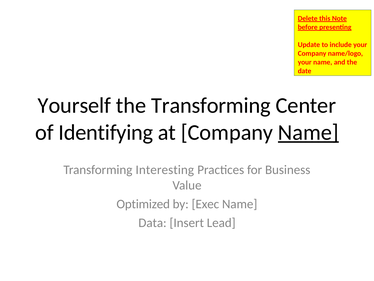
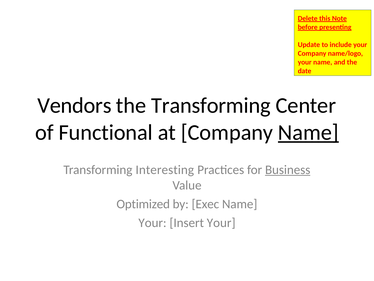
Yourself: Yourself -> Vendors
Identifying: Identifying -> Functional
Business underline: none -> present
Data at (152, 222): Data -> Your
Insert Lead: Lead -> Your
